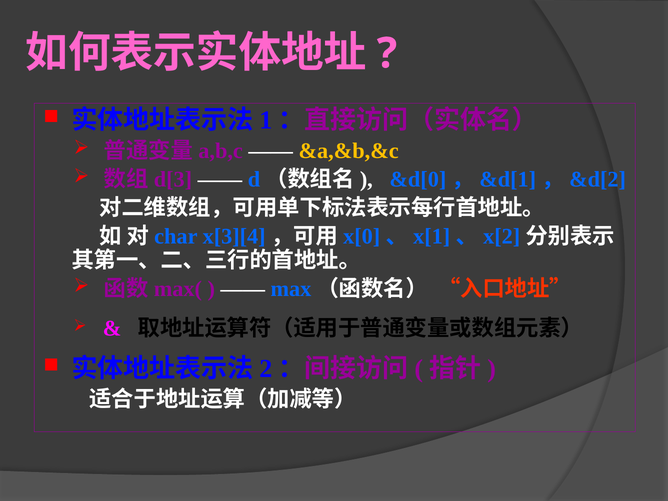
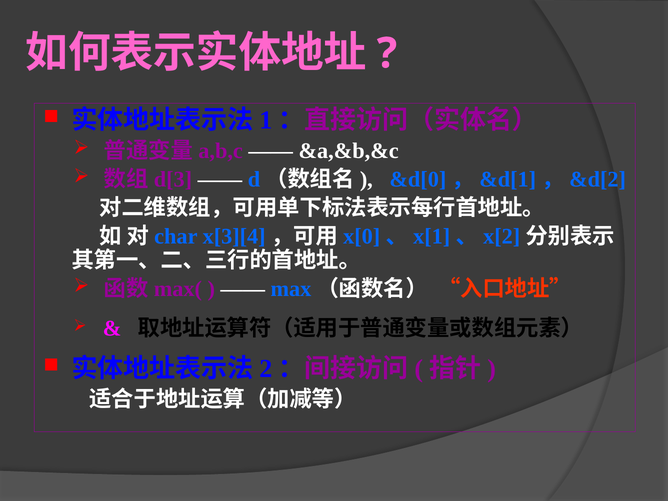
&a,&b,&c colour: yellow -> white
